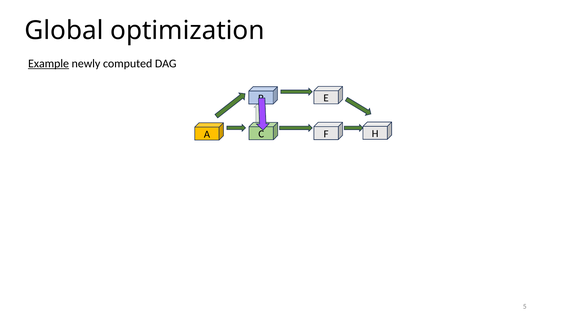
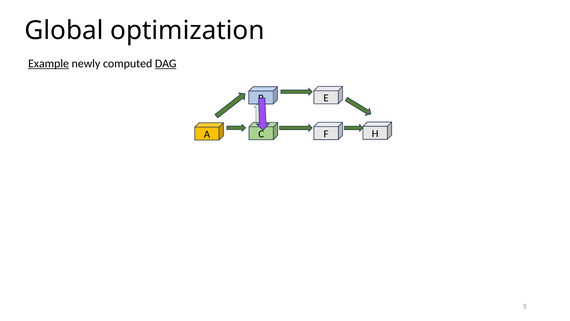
DAG underline: none -> present
